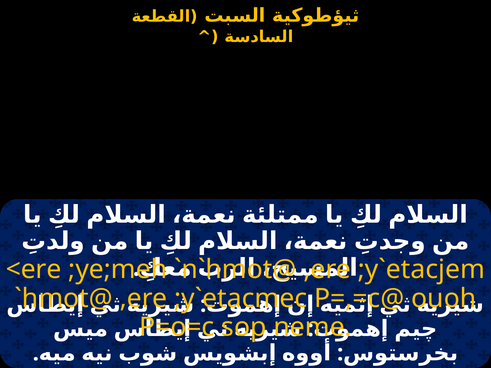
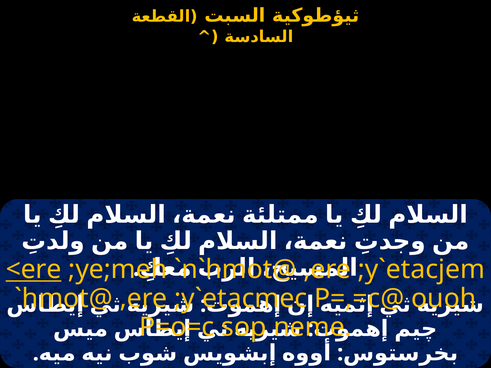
<ere underline: none -> present
